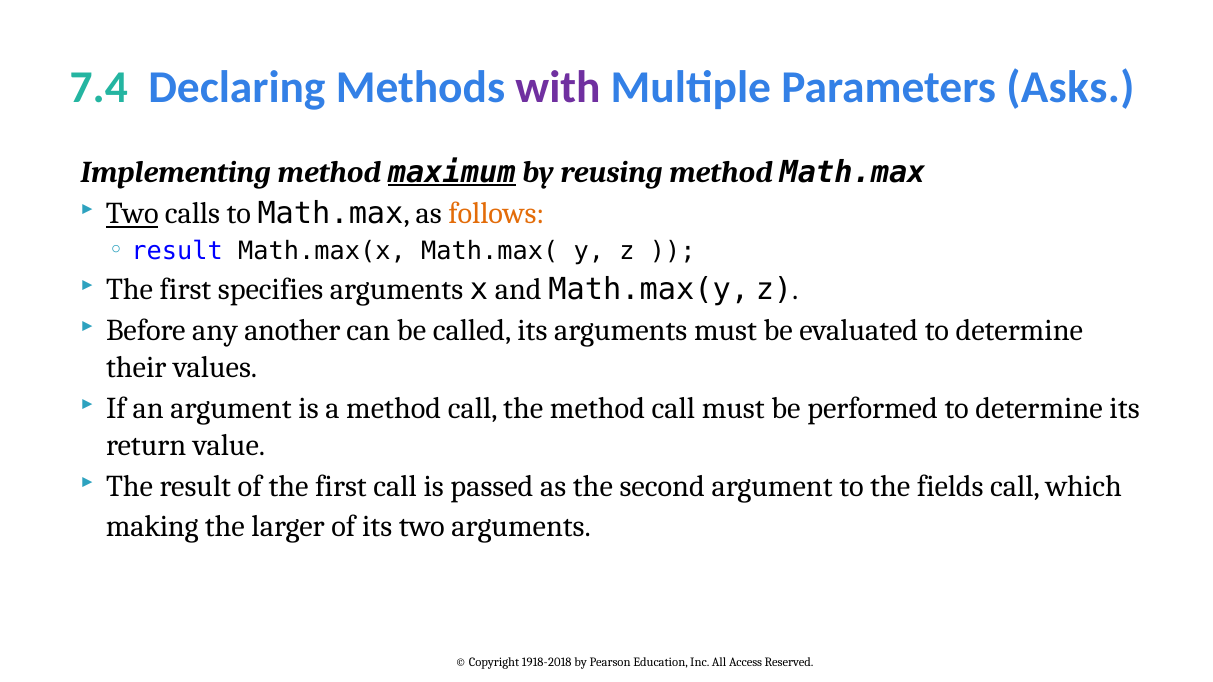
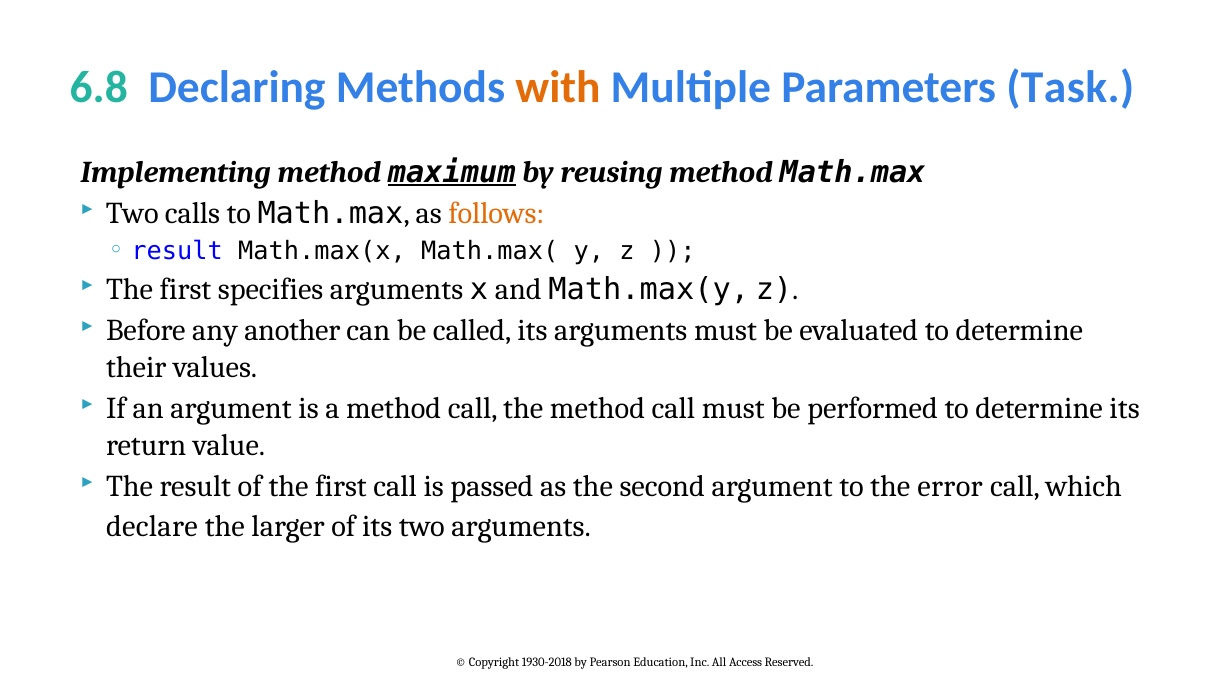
7.4: 7.4 -> 6.8
with colour: purple -> orange
Asks: Asks -> Task
Two at (132, 214) underline: present -> none
fields: fields -> error
making: making -> declare
1918-2018: 1918-2018 -> 1930-2018
